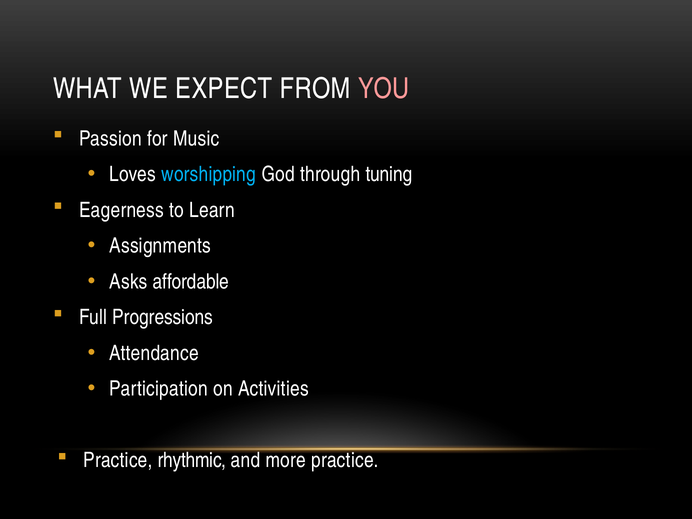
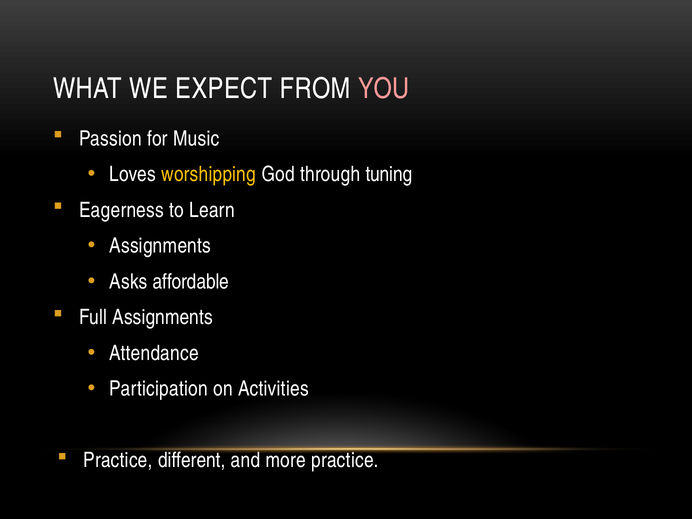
worshipping colour: light blue -> yellow
Full Progressions: Progressions -> Assignments
rhythmic: rhythmic -> different
